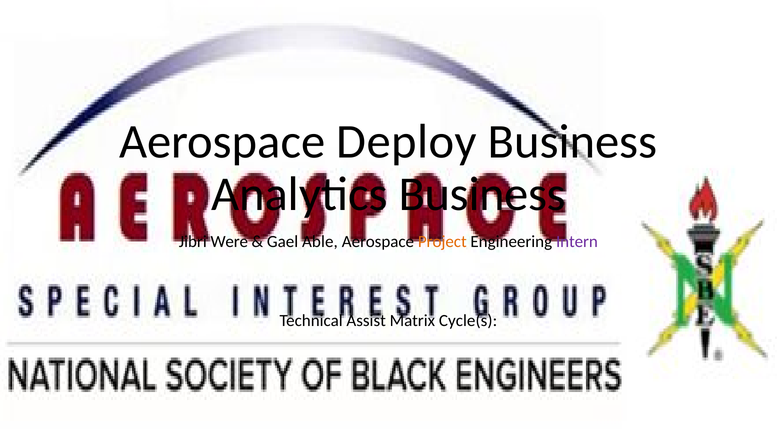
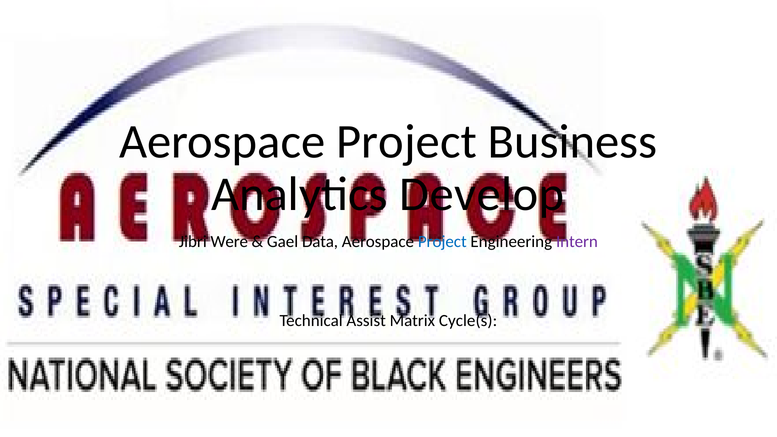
Deploy at (406, 142): Deploy -> Project
Analytics Business: Business -> Develop
Able: Able -> Data
Project at (442, 242) colour: orange -> blue
